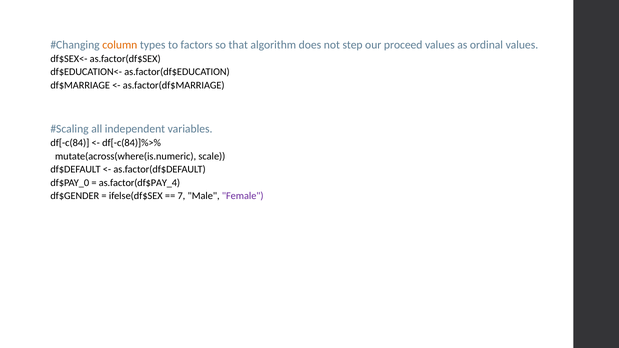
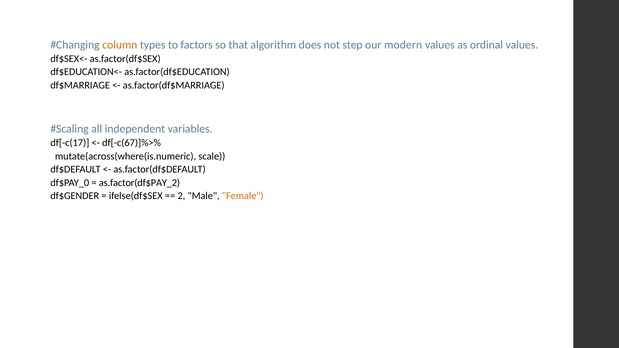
proceed: proceed -> modern
df[-c(84: df[-c(84 -> df[-c(17
df[-c(84)]%>%: df[-c(84)]%>% -> df[-c(67)]%>%
as.factor(df$PAY_4: as.factor(df$PAY_4 -> as.factor(df$PAY_2
7: 7 -> 2
Female colour: purple -> orange
